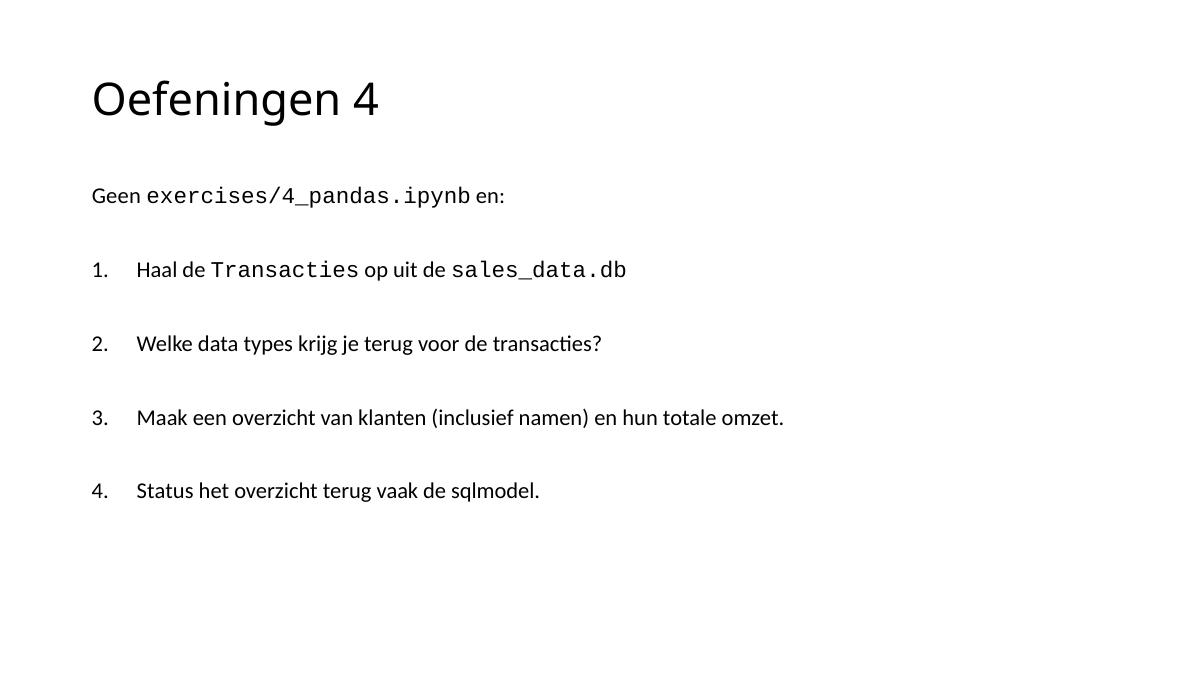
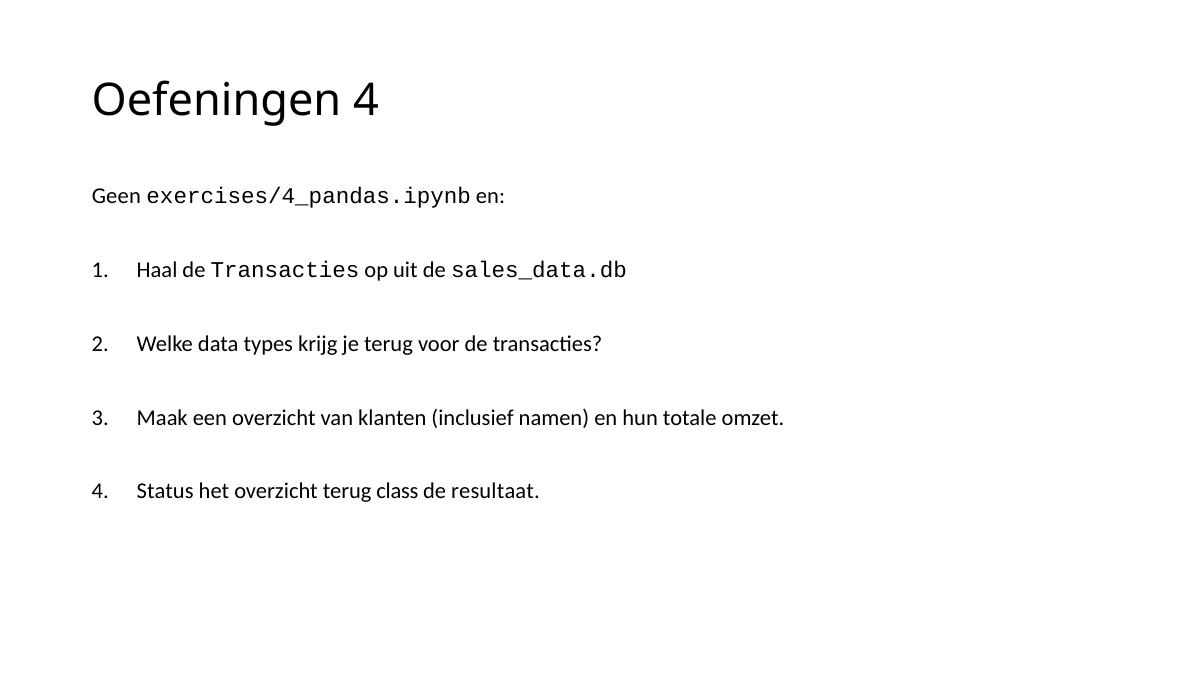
vaak: vaak -> class
sqlmodel: sqlmodel -> resultaat
